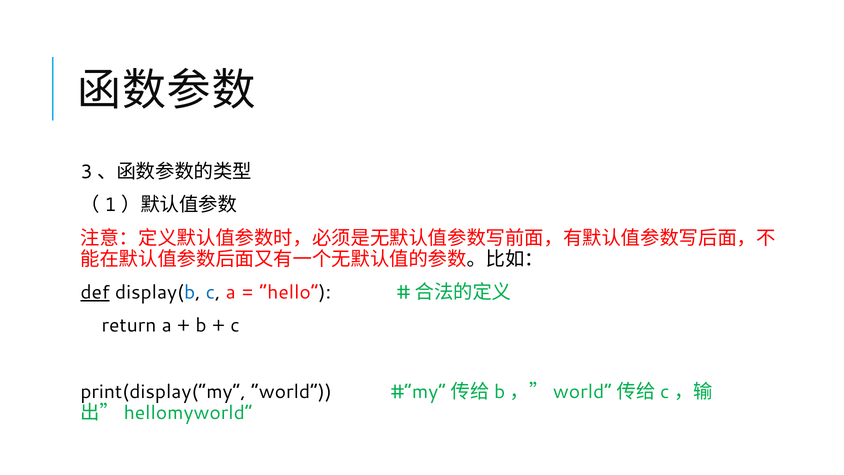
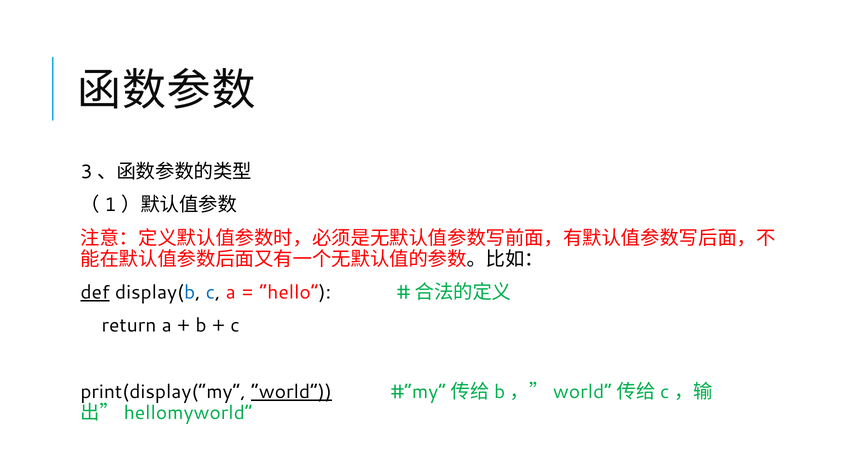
world underline: none -> present
